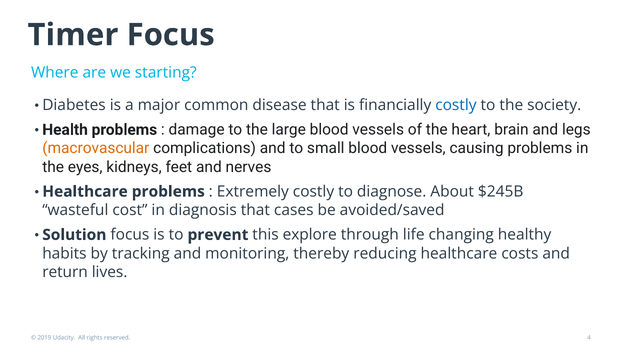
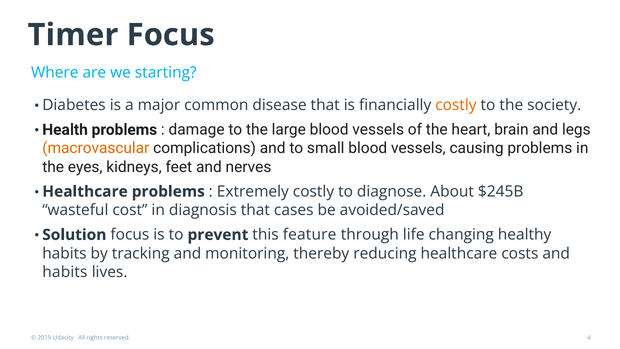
costly at (456, 105) colour: blue -> orange
explore: explore -> feature
return at (65, 272): return -> habits
